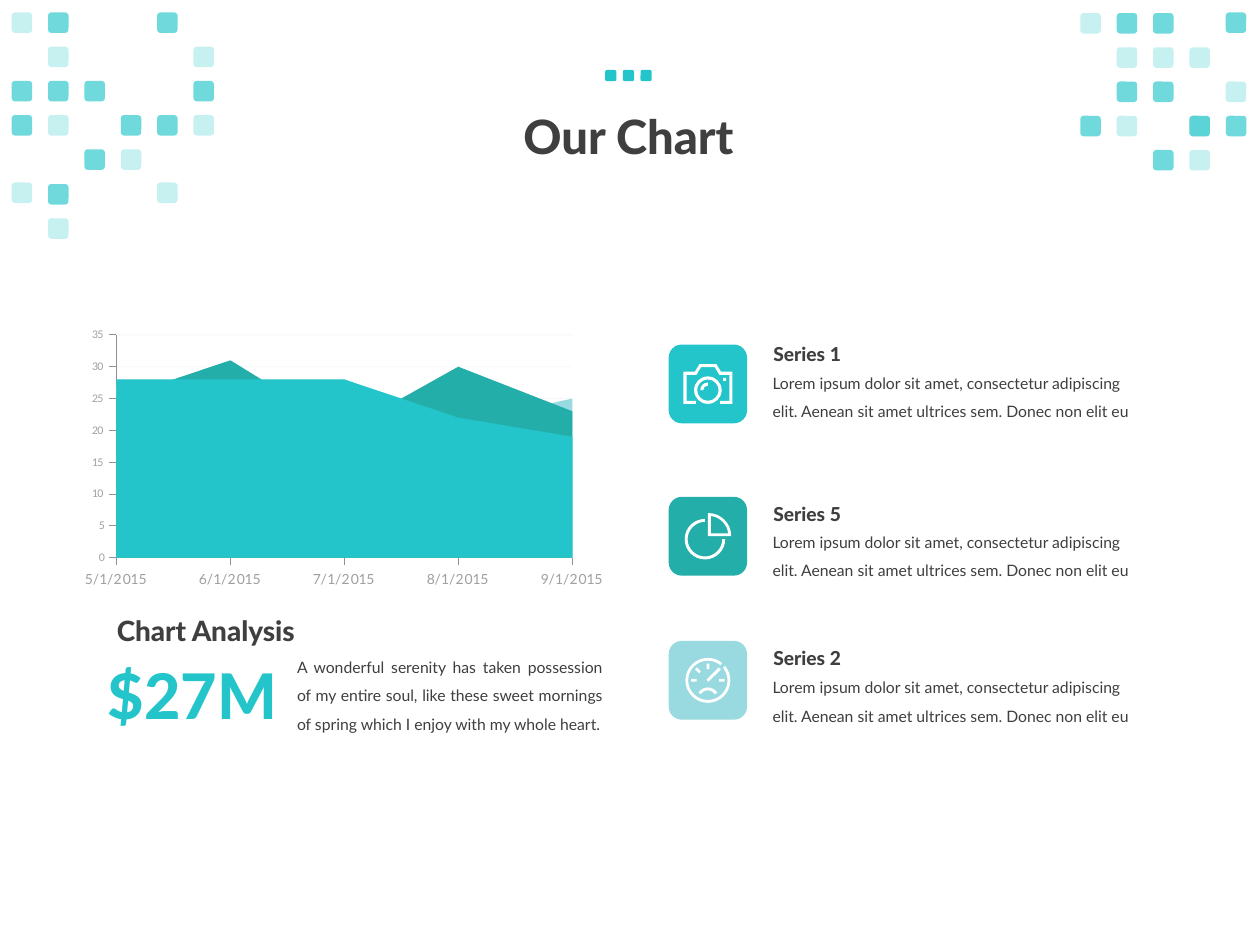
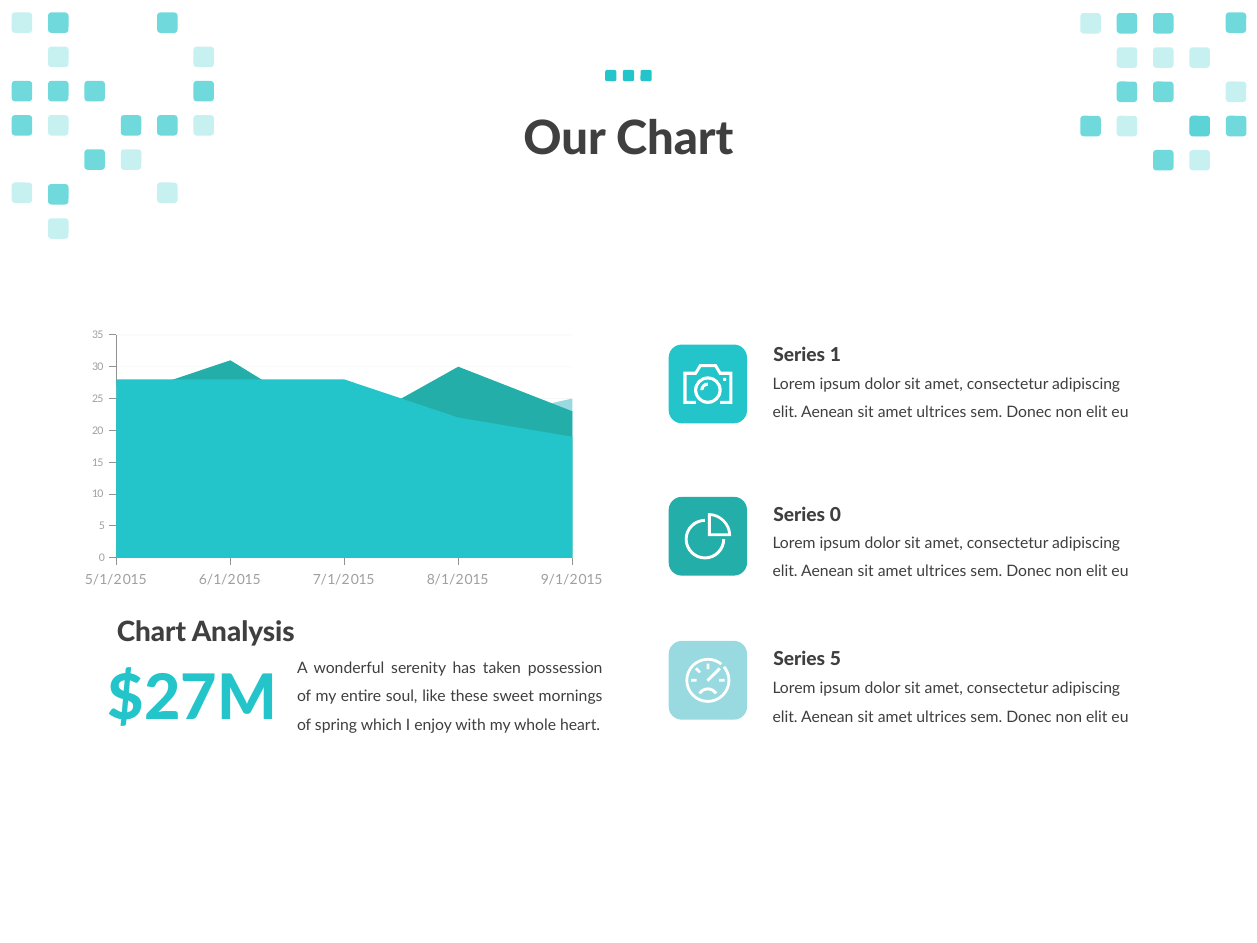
Series 5: 5 -> 0
Series 2: 2 -> 5
